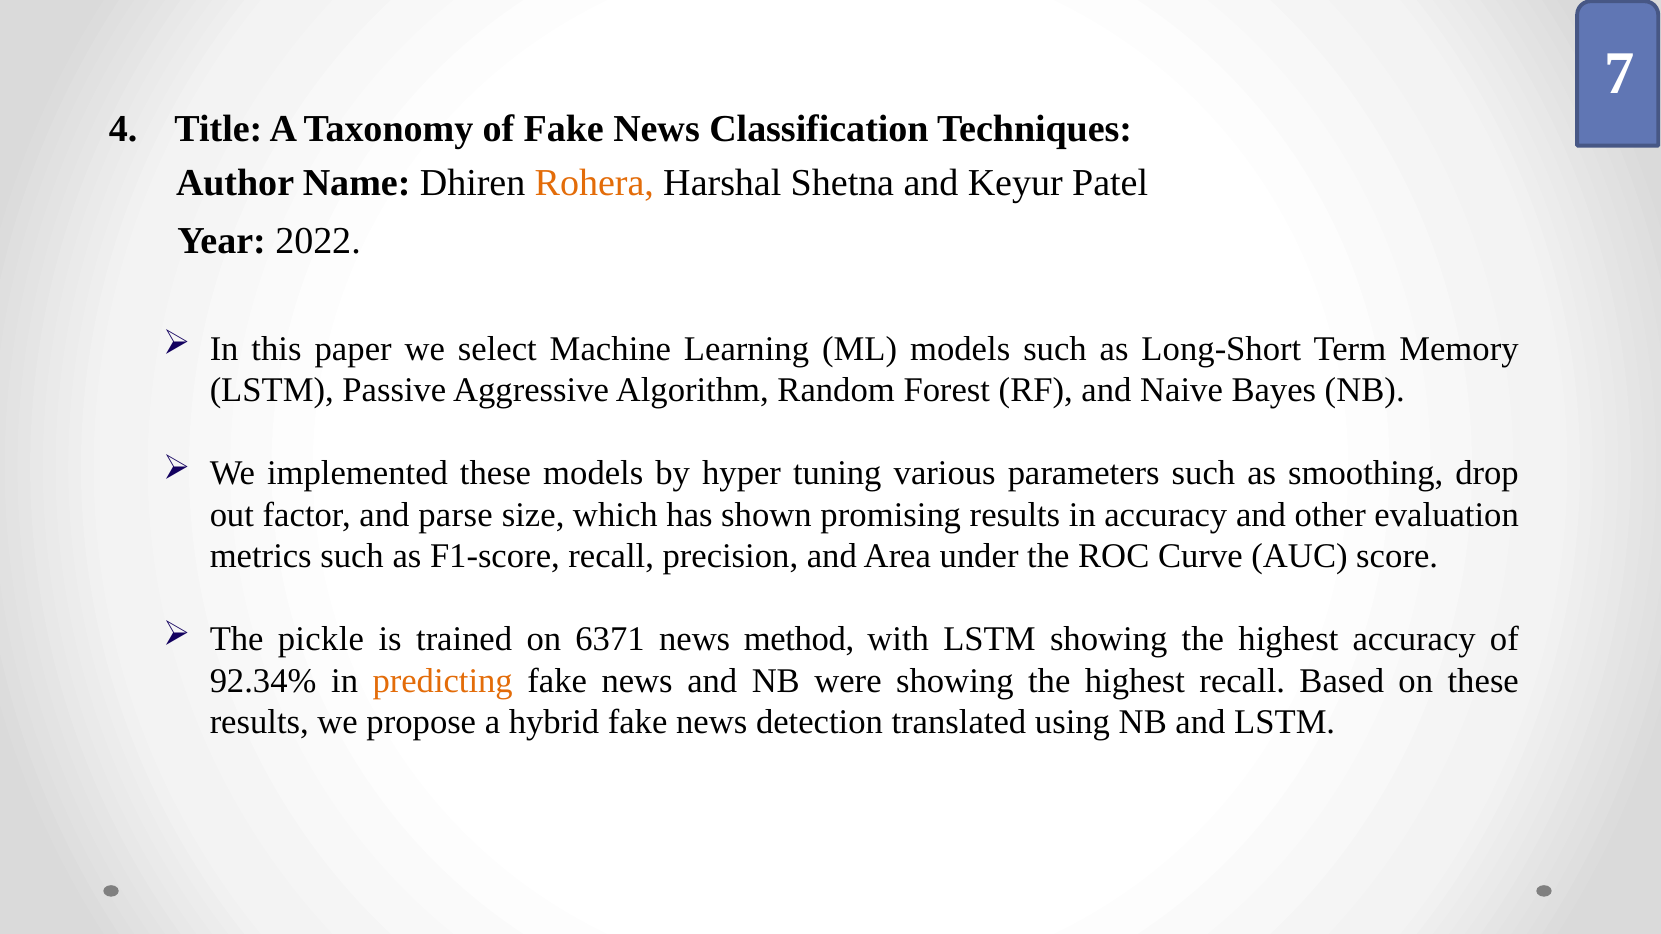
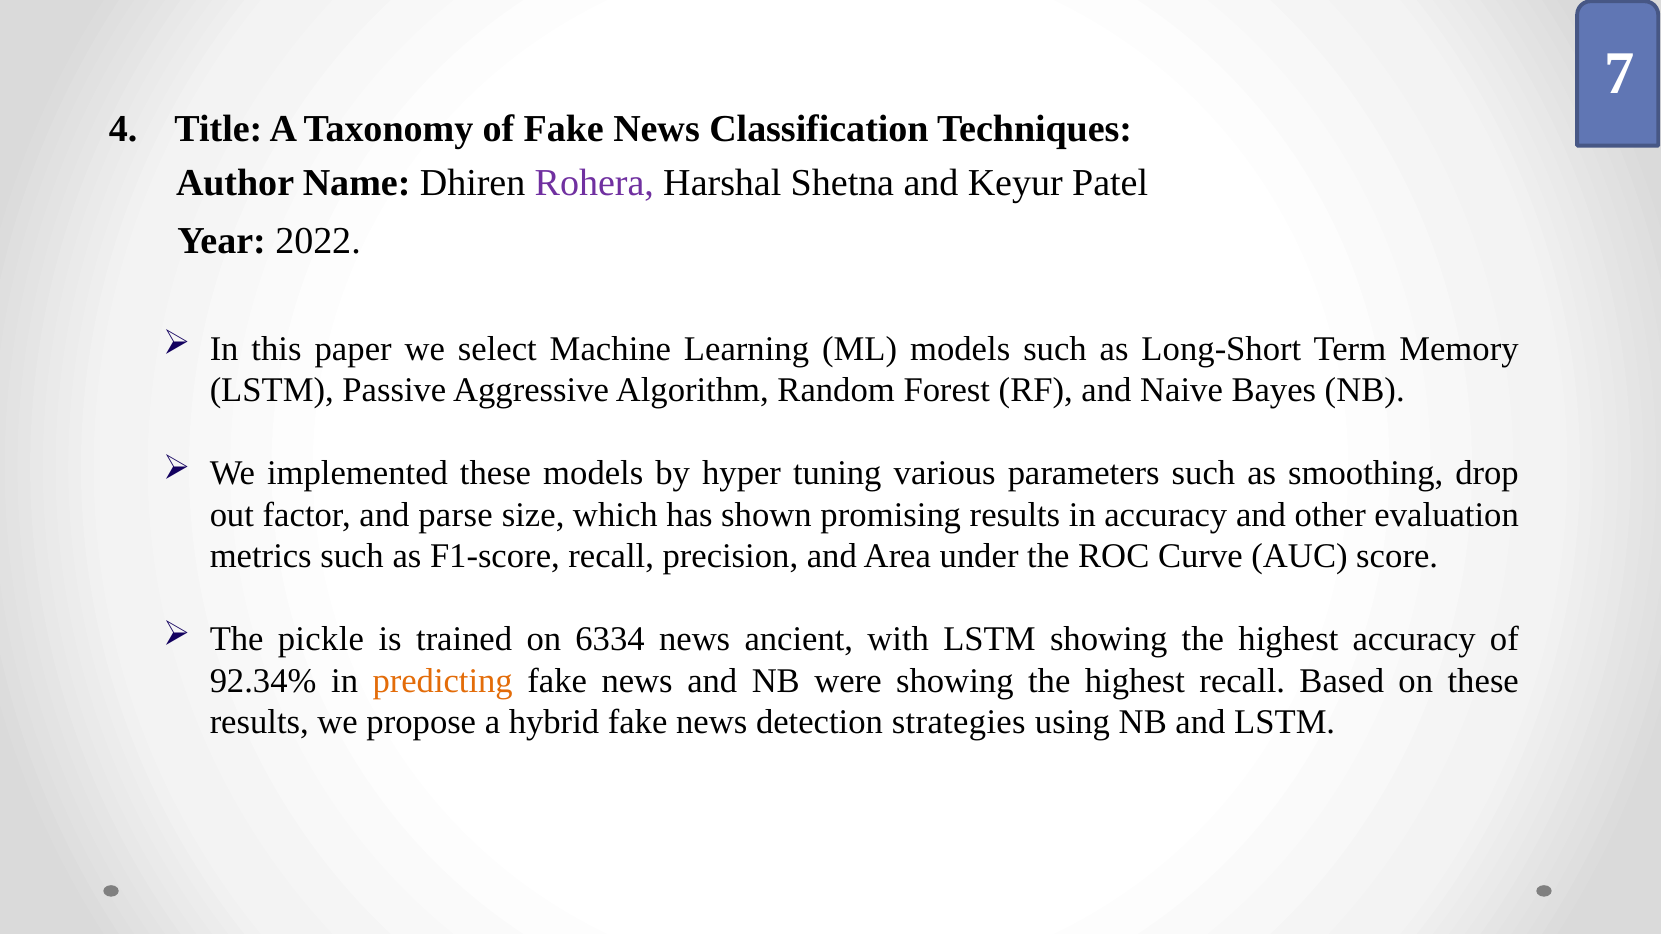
Rohera colour: orange -> purple
6371: 6371 -> 6334
method: method -> ancient
translated: translated -> strategies
